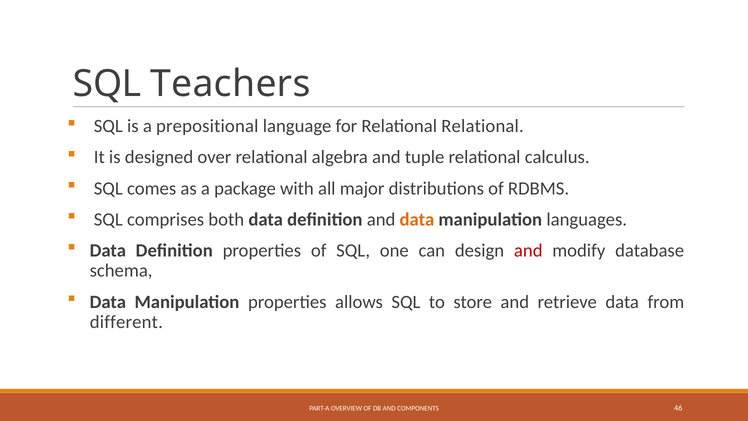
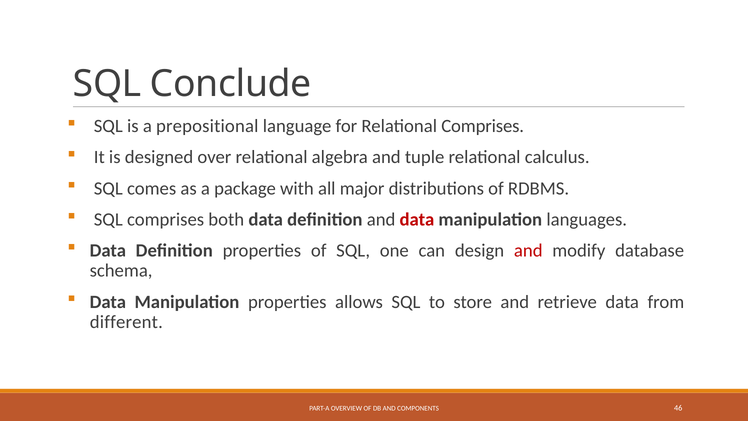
Teachers: Teachers -> Conclude
Relational Relational: Relational -> Comprises
data at (417, 219) colour: orange -> red
